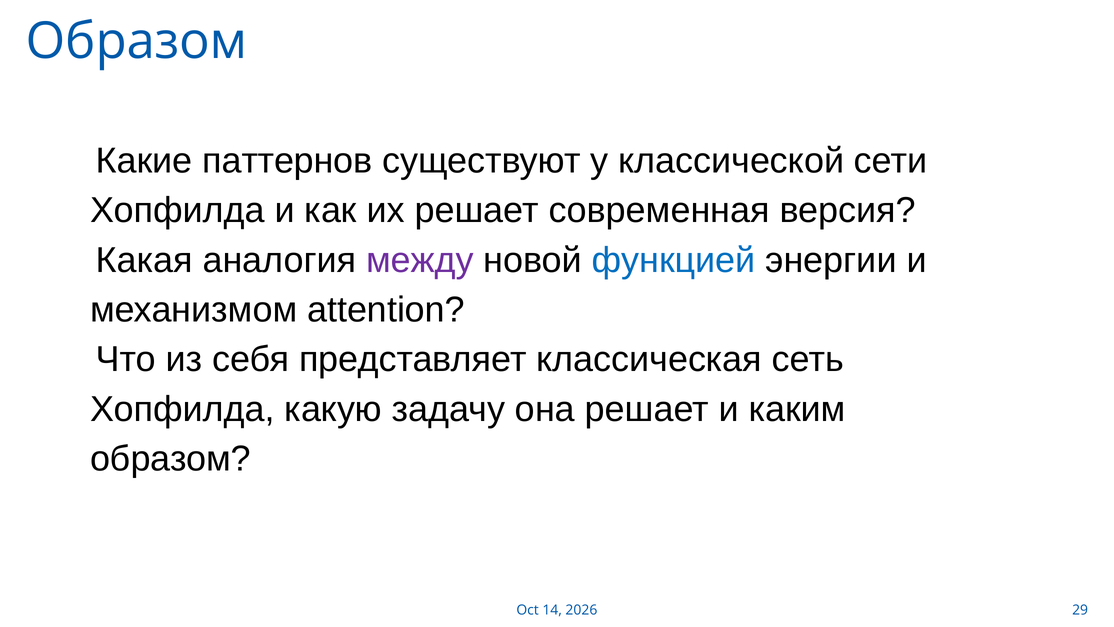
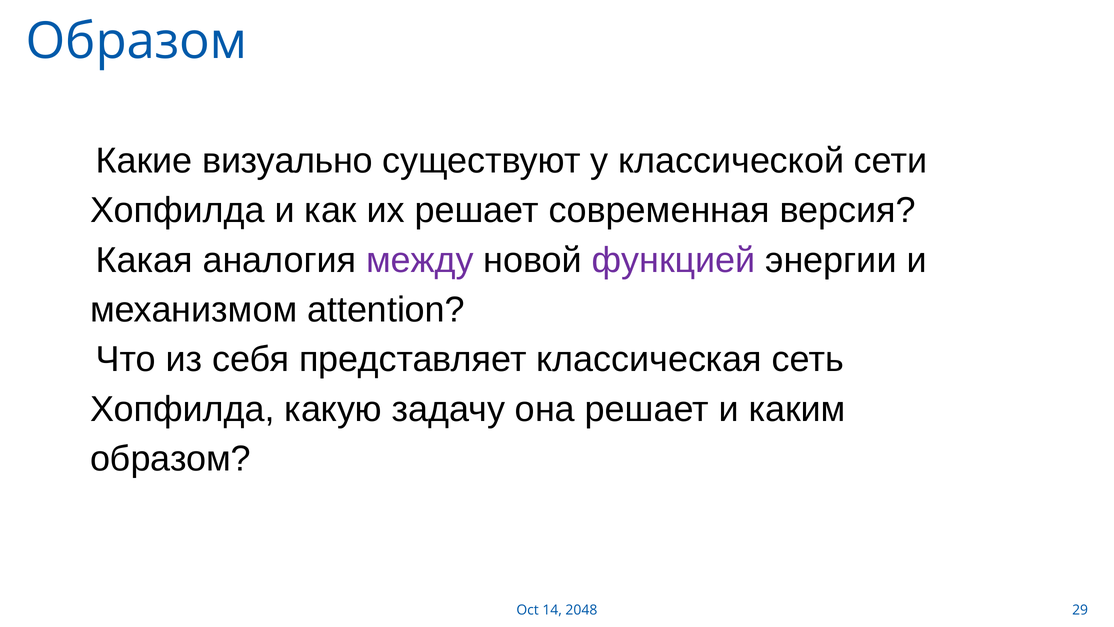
паттернов: паттернов -> визуально
функцией colour: blue -> purple
2026: 2026 -> 2048
